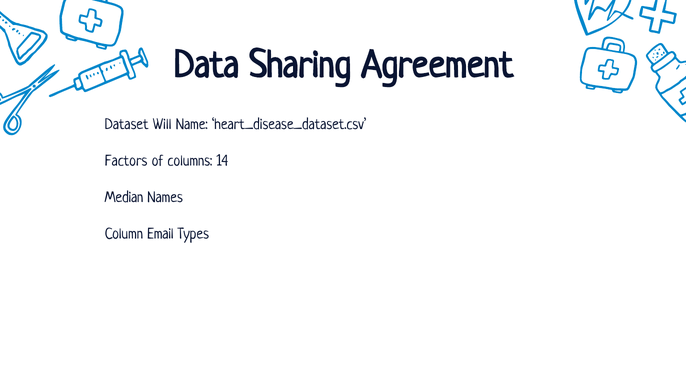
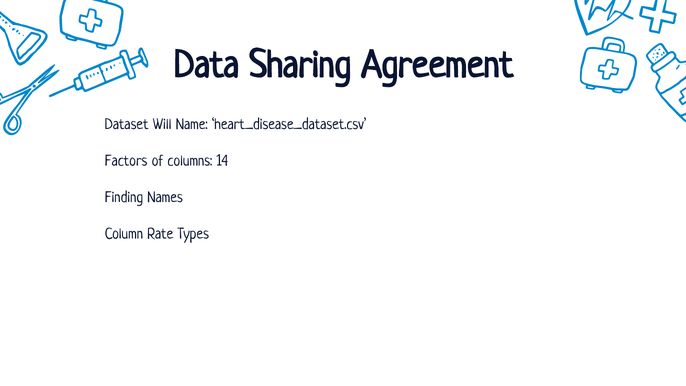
Median: Median -> Finding
Email: Email -> Rate
